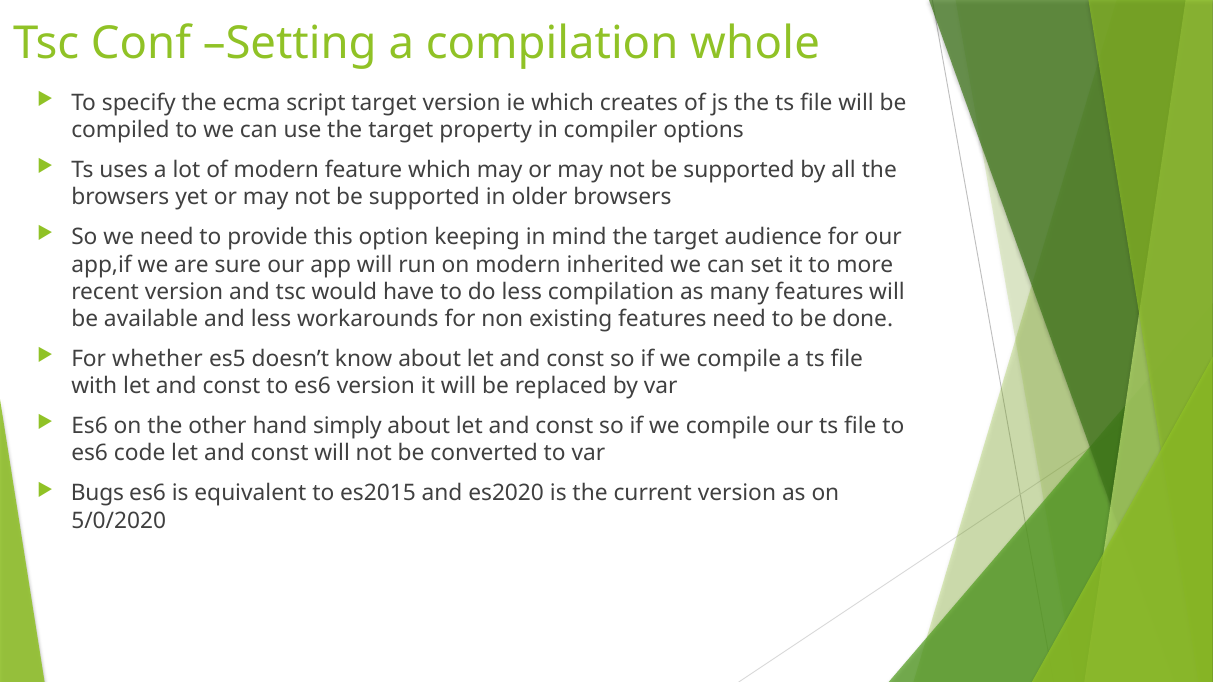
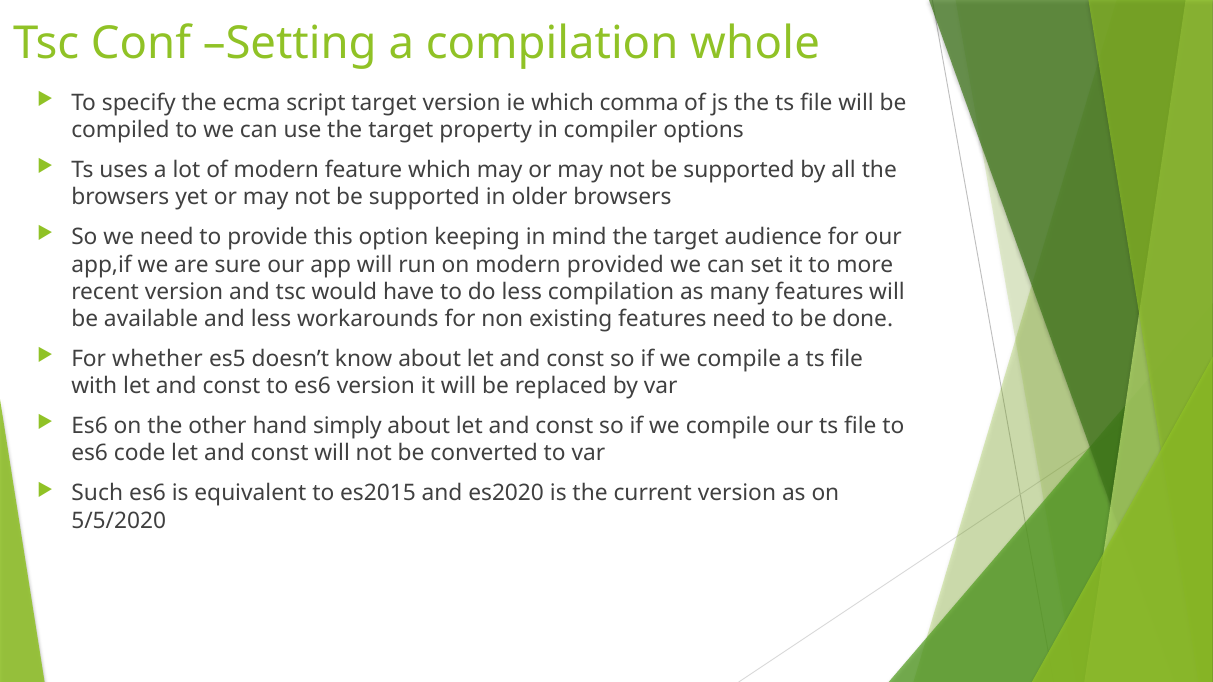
creates: creates -> comma
inherited: inherited -> provided
Bugs: Bugs -> Such
5/0/2020: 5/0/2020 -> 5/5/2020
